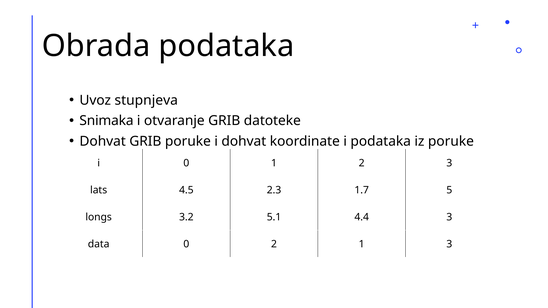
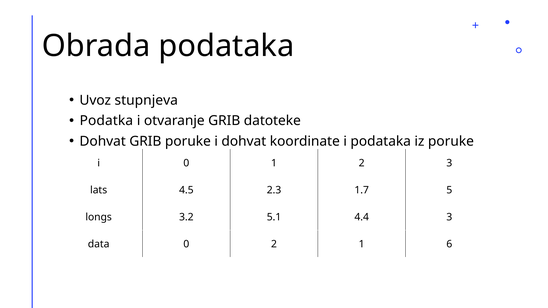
Snimaka: Snimaka -> Podatka
1 3: 3 -> 6
